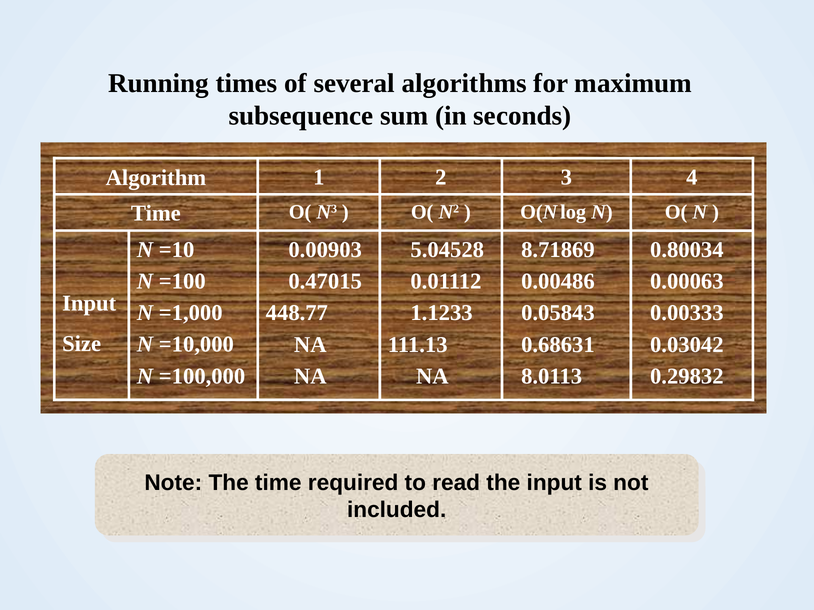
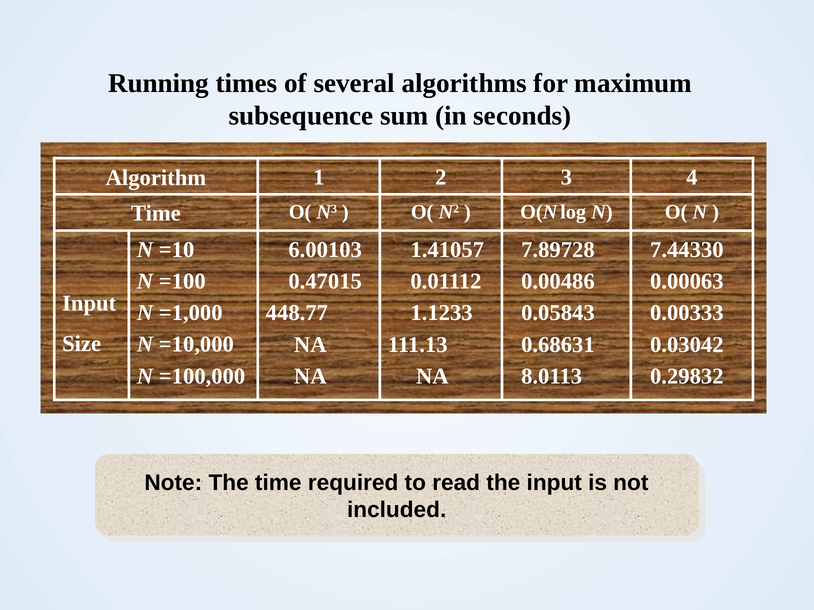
0.00903: 0.00903 -> 6.00103
5.04528: 5.04528 -> 1.41057
8.71869: 8.71869 -> 7.89728
0.80034: 0.80034 -> 7.44330
